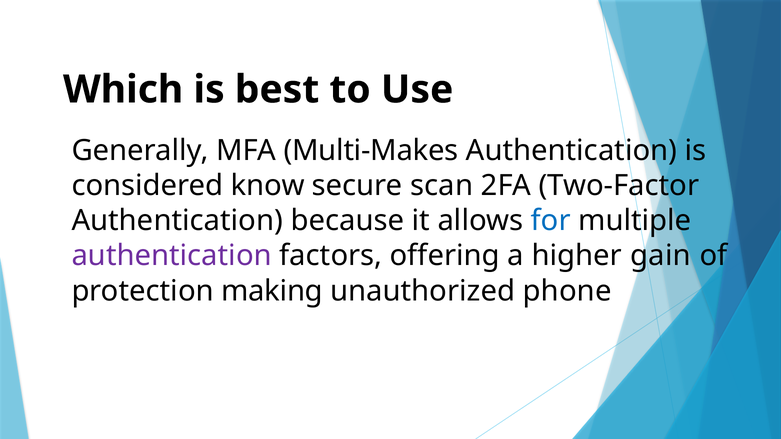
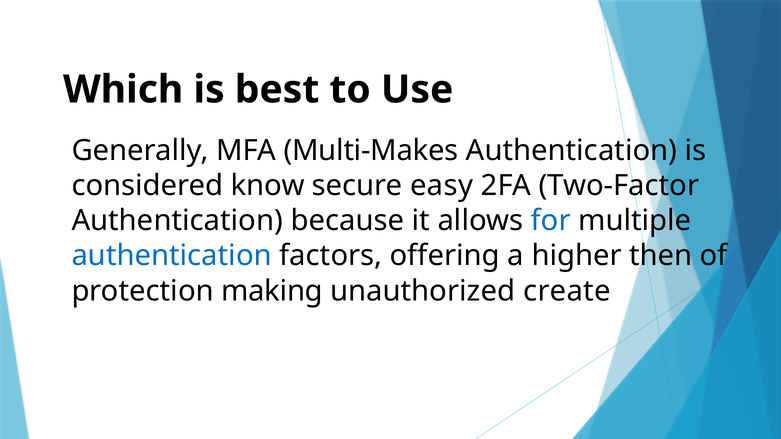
scan: scan -> easy
authentication at (172, 256) colour: purple -> blue
gain: gain -> then
phone: phone -> create
